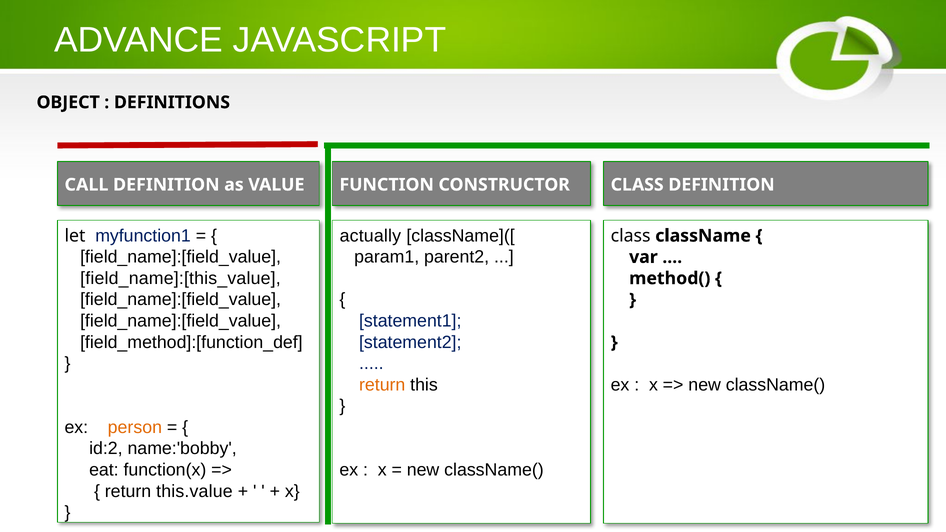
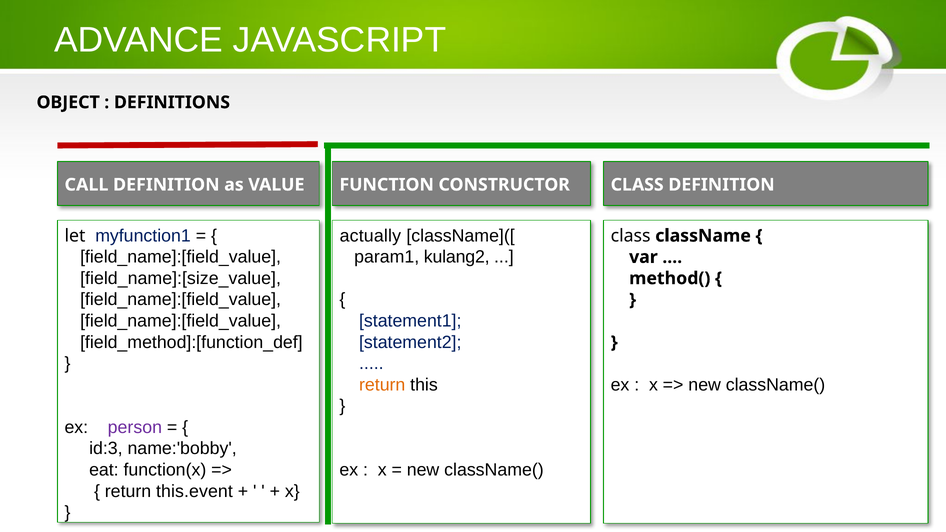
parent2: parent2 -> kulang2
field_name]:[this_value: field_name]:[this_value -> field_name]:[size_value
person colour: orange -> purple
id:2: id:2 -> id:3
this.value: this.value -> this.event
